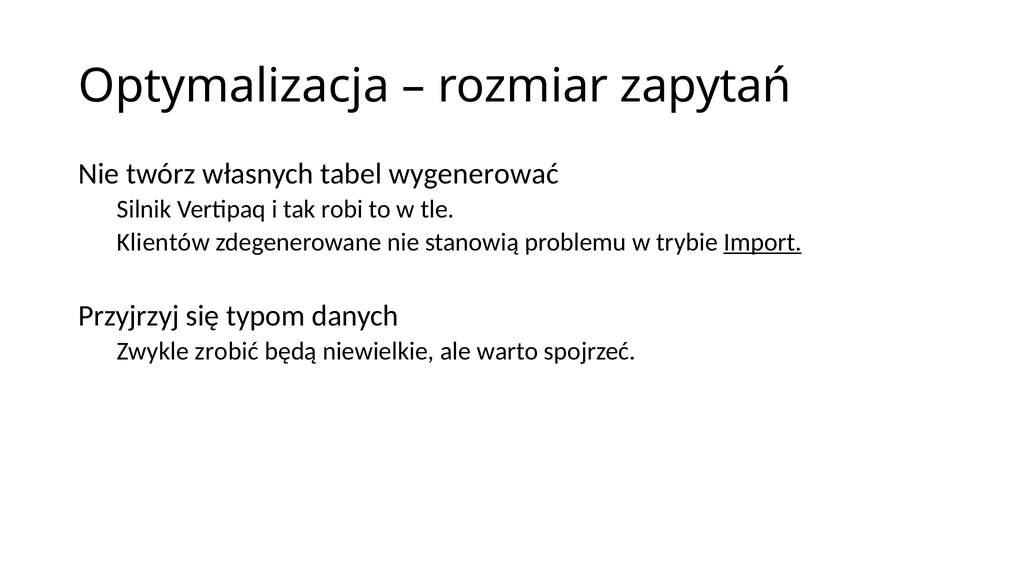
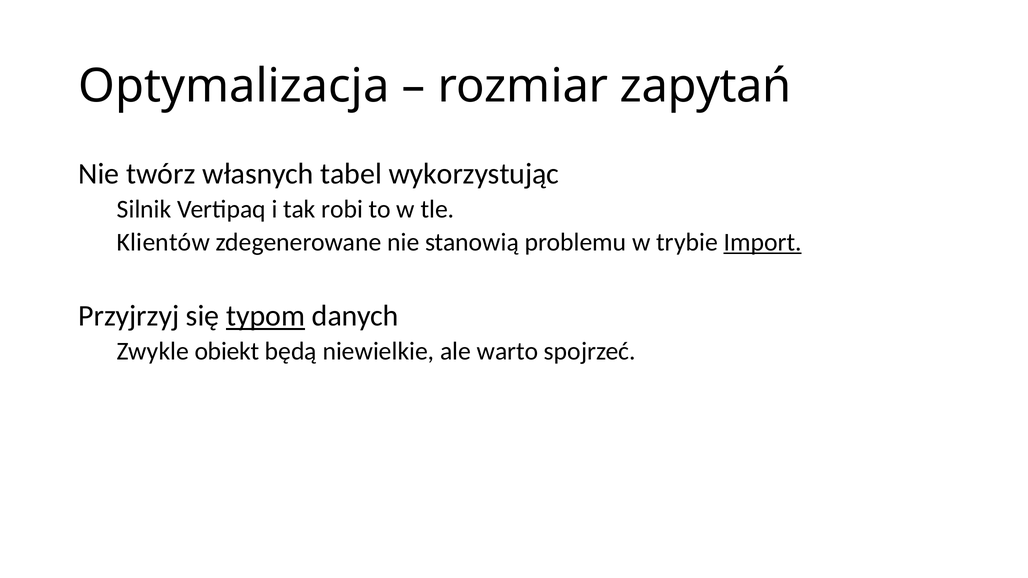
wygenerować: wygenerować -> wykorzystując
typom underline: none -> present
zrobić: zrobić -> obiekt
